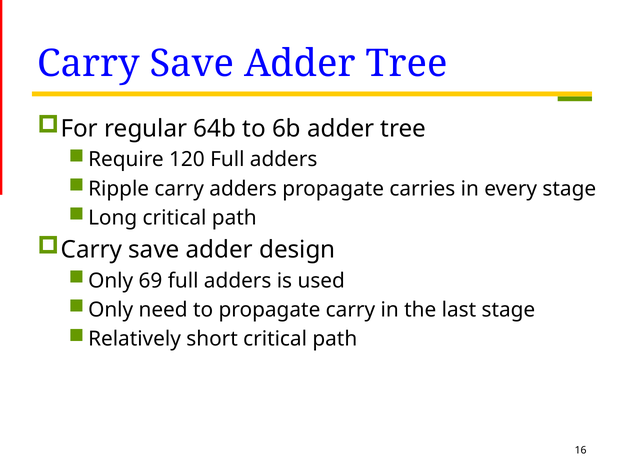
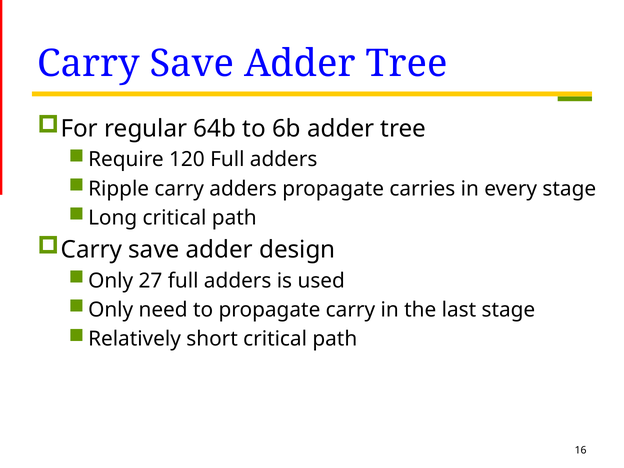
69: 69 -> 27
